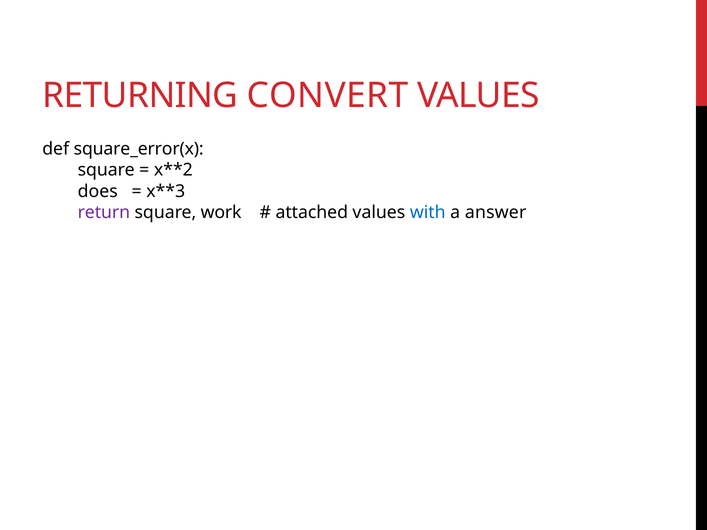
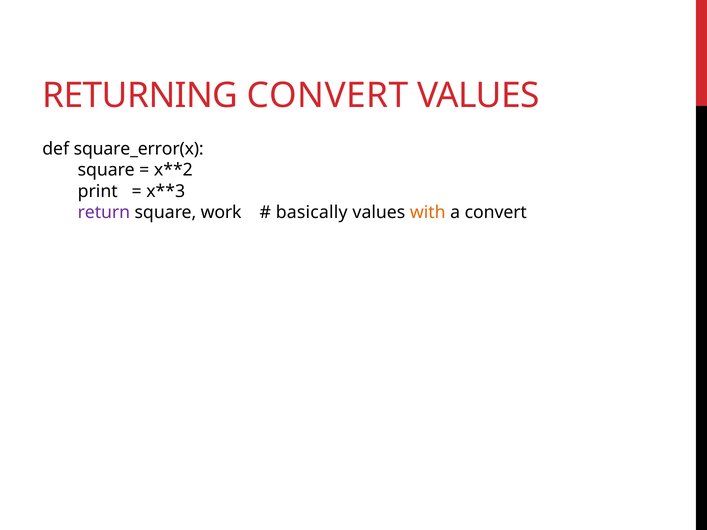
does: does -> print
attached: attached -> basically
with colour: blue -> orange
a answer: answer -> convert
